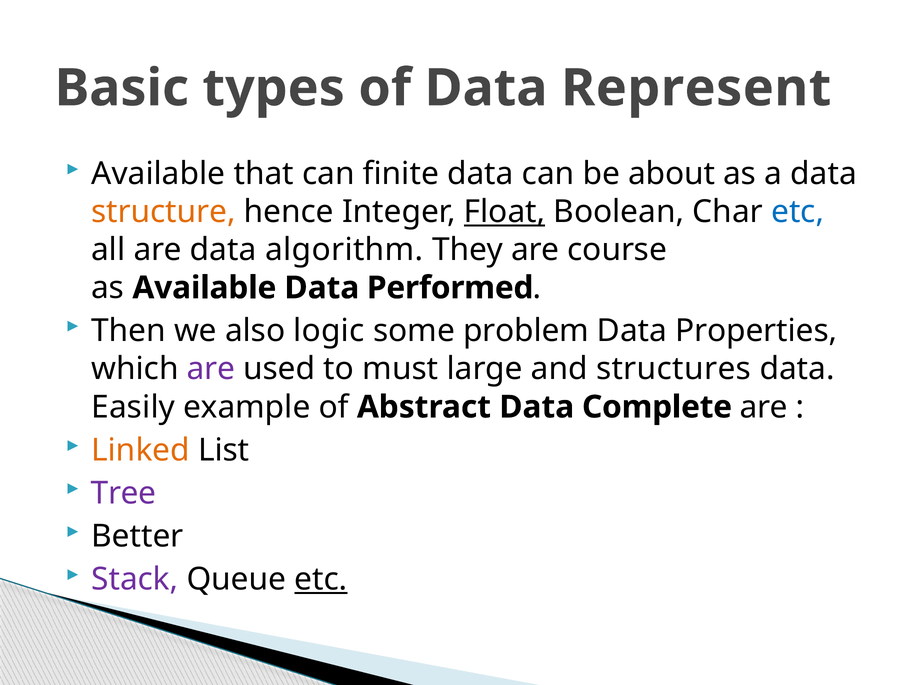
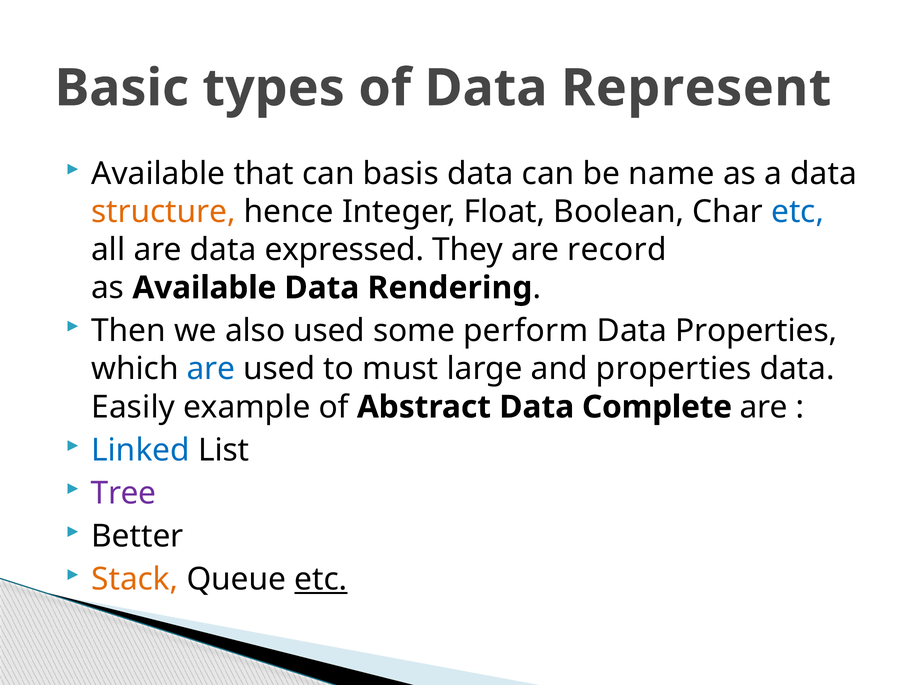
finite: finite -> basis
about: about -> name
Float underline: present -> none
algorithm: algorithm -> expressed
course: course -> record
Performed: Performed -> Rendering
also logic: logic -> used
problem: problem -> perform
are at (211, 369) colour: purple -> blue
and structures: structures -> properties
Linked colour: orange -> blue
Stack colour: purple -> orange
